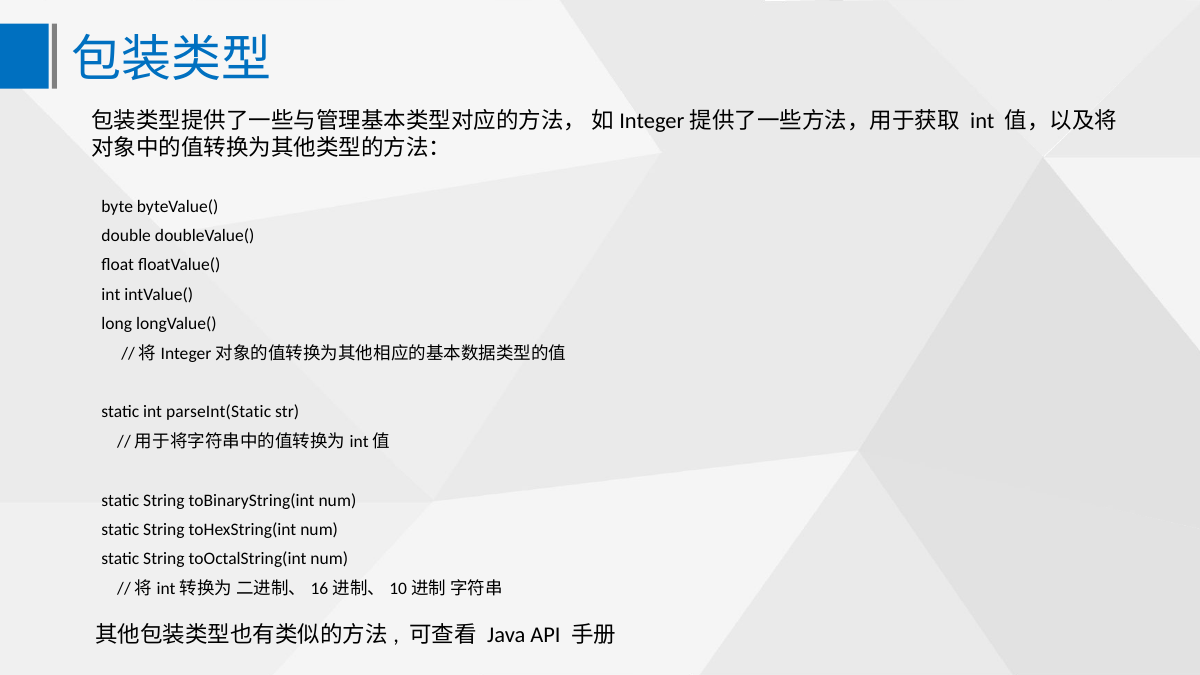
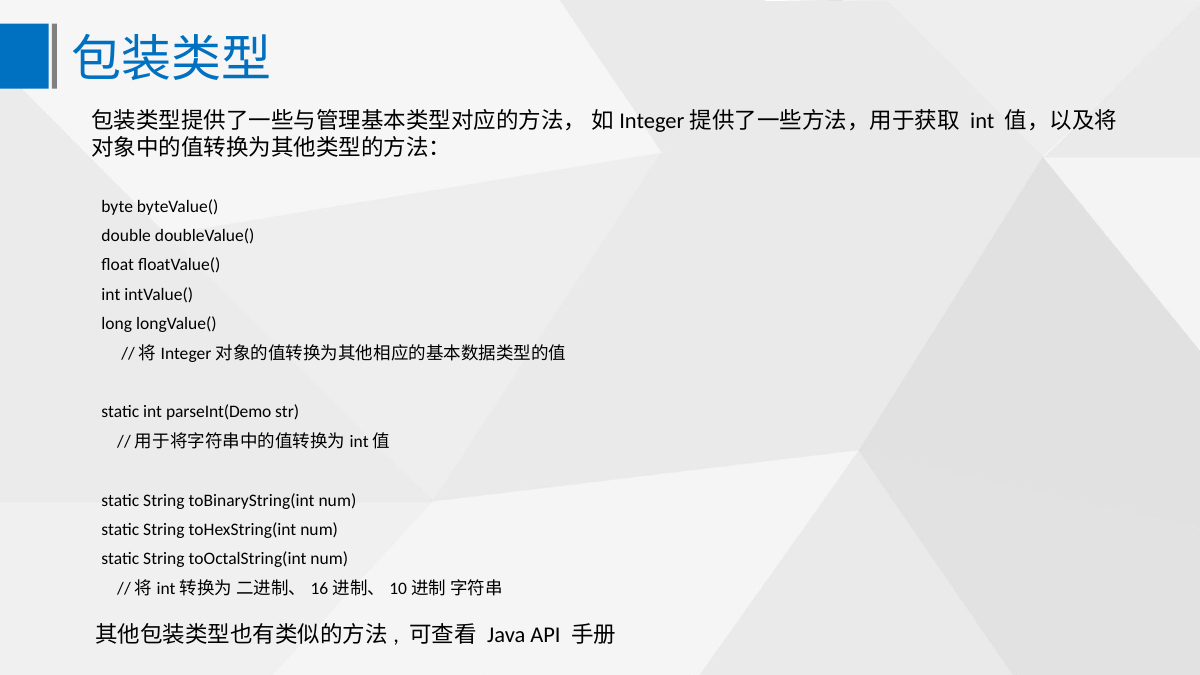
parseInt(Static: parseInt(Static -> parseInt(Demo
